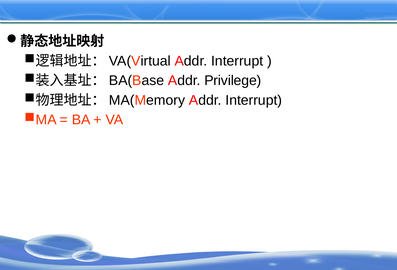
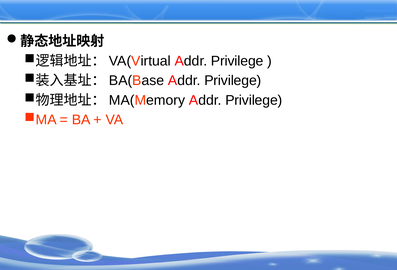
Interrupt at (237, 61): Interrupt -> Privilege
Interrupt at (254, 100): Interrupt -> Privilege
